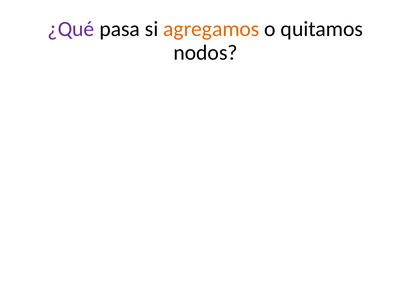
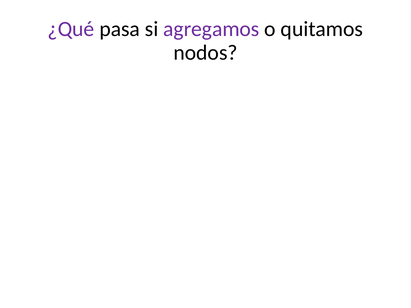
agregamos colour: orange -> purple
